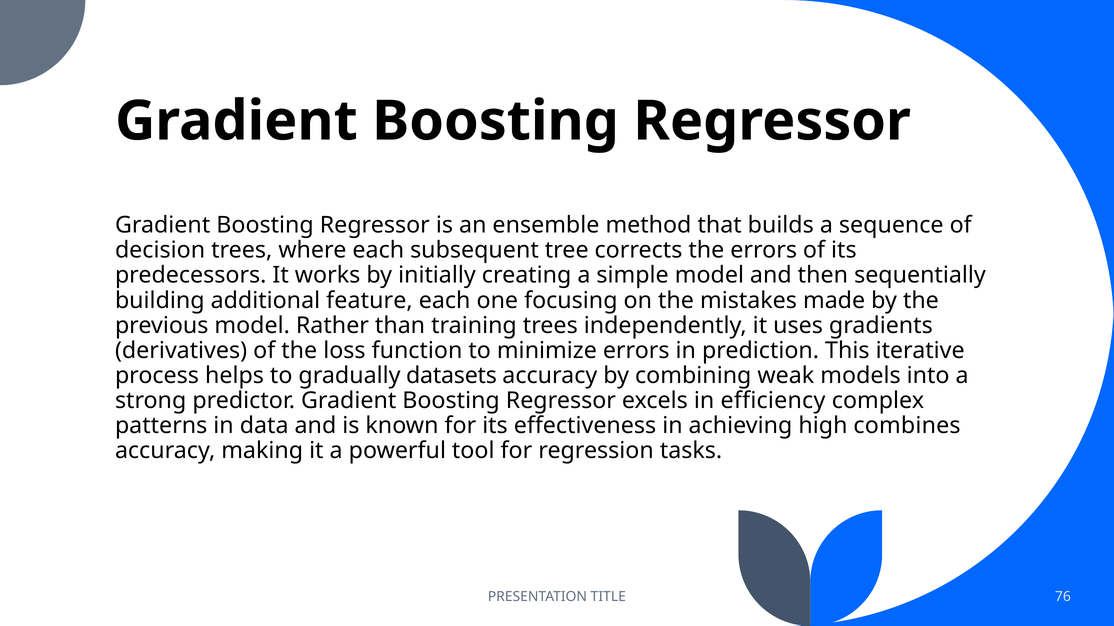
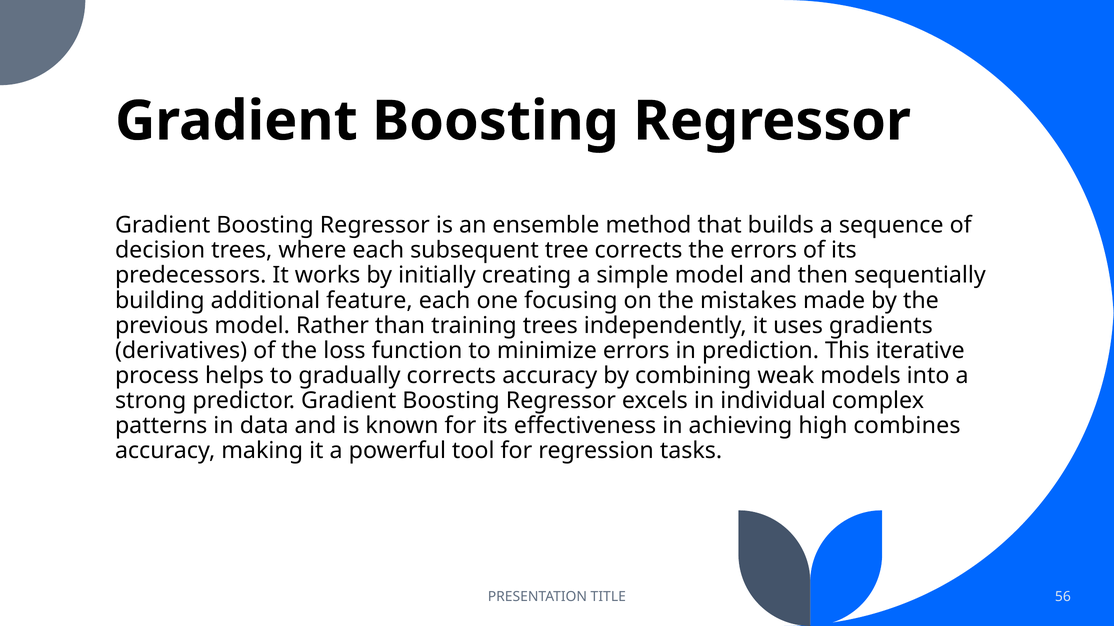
gradually datasets: datasets -> corrects
efficiency: efficiency -> individual
76: 76 -> 56
